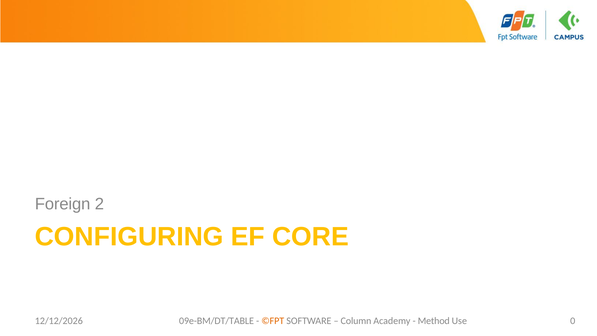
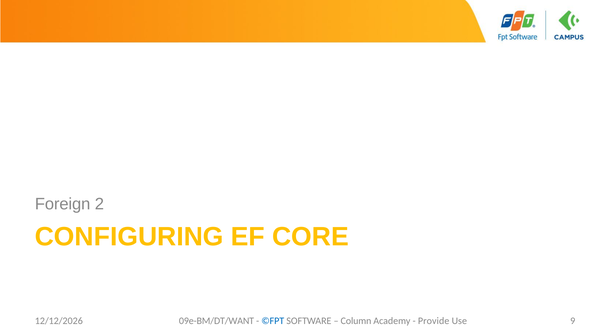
09e-BM/DT/TABLE: 09e-BM/DT/TABLE -> 09e-BM/DT/WANT
©FPT colour: orange -> blue
Method: Method -> Provide
0: 0 -> 9
